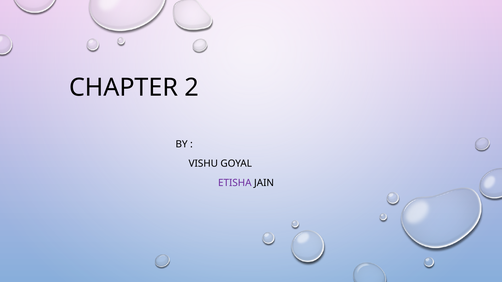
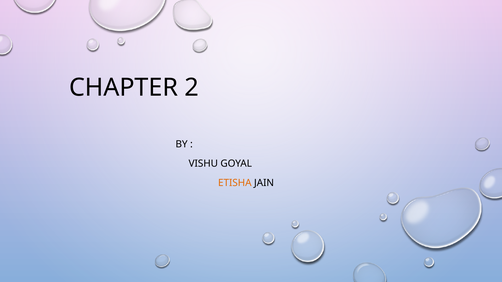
ETISHA colour: purple -> orange
